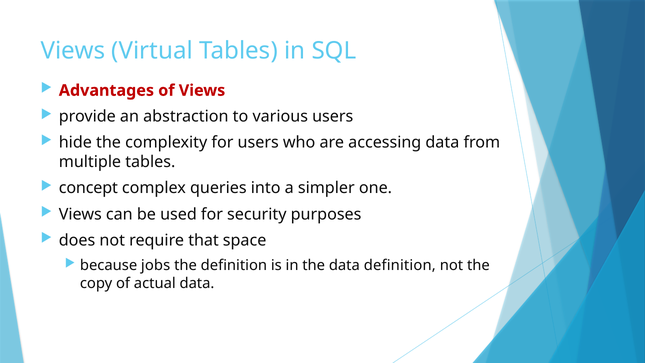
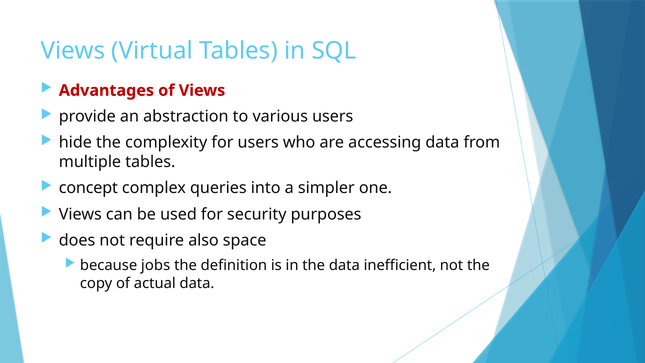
that: that -> also
data definition: definition -> inefficient
